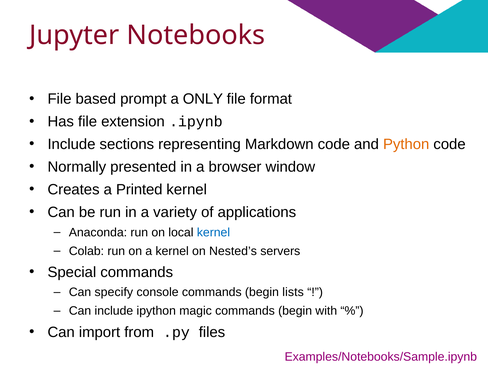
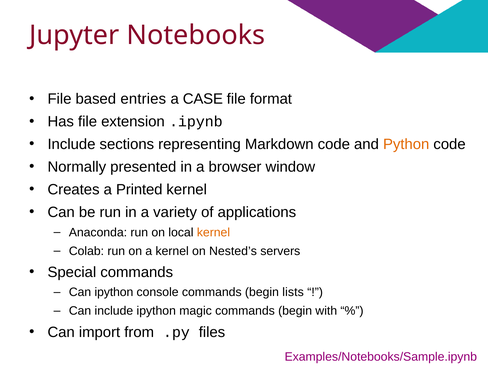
prompt: prompt -> entries
ONLY: ONLY -> CASE
kernel at (213, 232) colour: blue -> orange
Can specify: specify -> ipython
